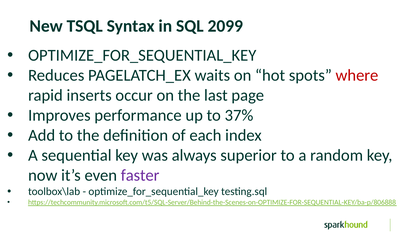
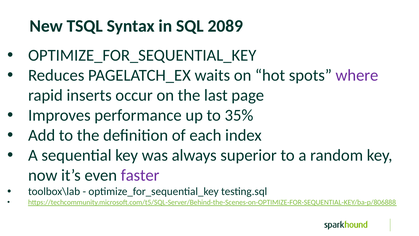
2099: 2099 -> 2089
where colour: red -> purple
37%: 37% -> 35%
